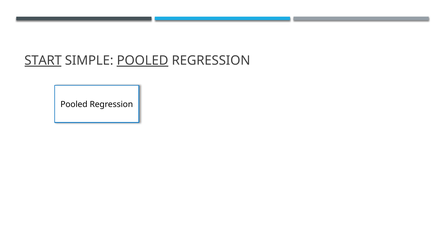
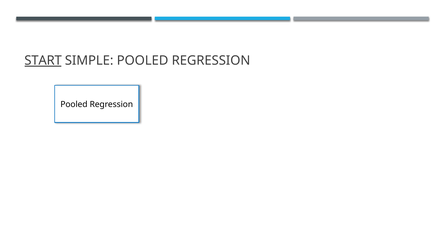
POOLED at (143, 60) underline: present -> none
